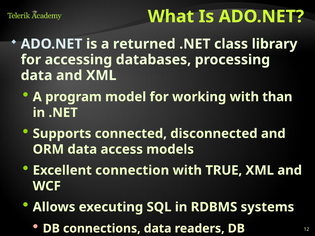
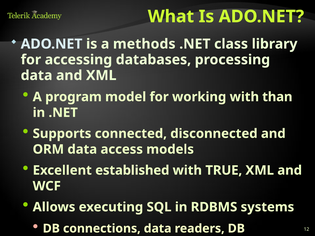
returned: returned -> methods
connection: connection -> established
